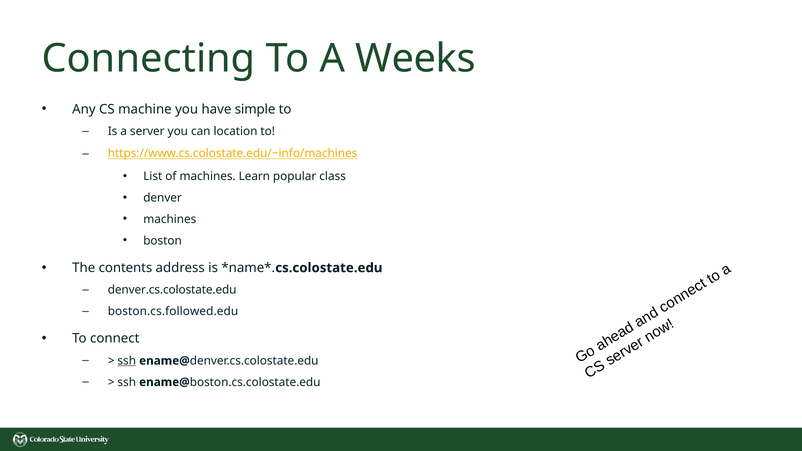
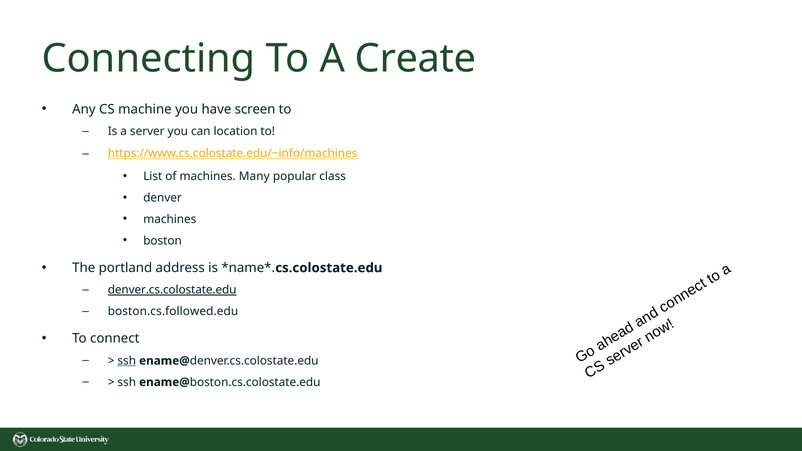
Weeks: Weeks -> Create
simple: simple -> screen
Learn: Learn -> Many
contents: contents -> portland
denver.cs.colostate.edu underline: none -> present
